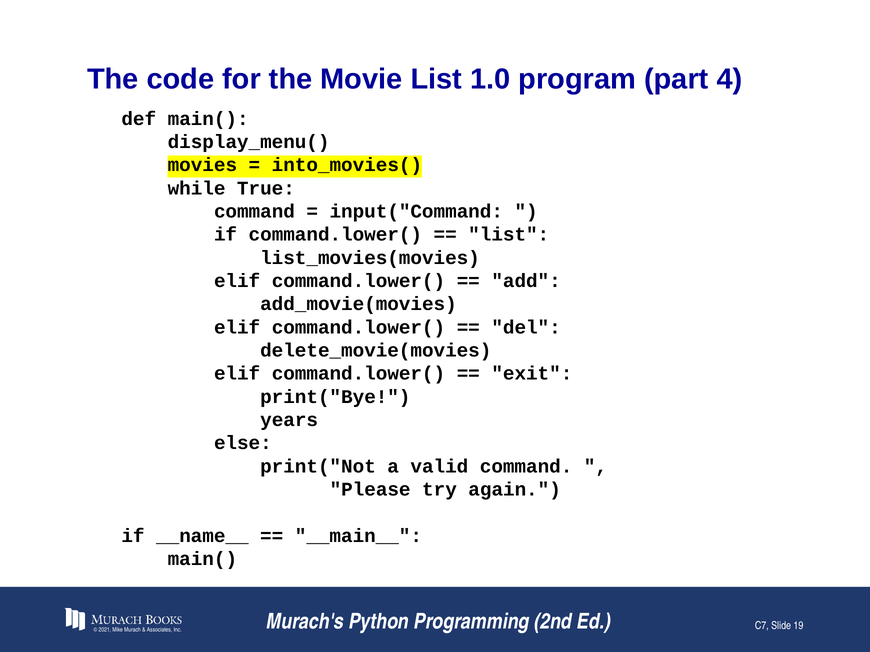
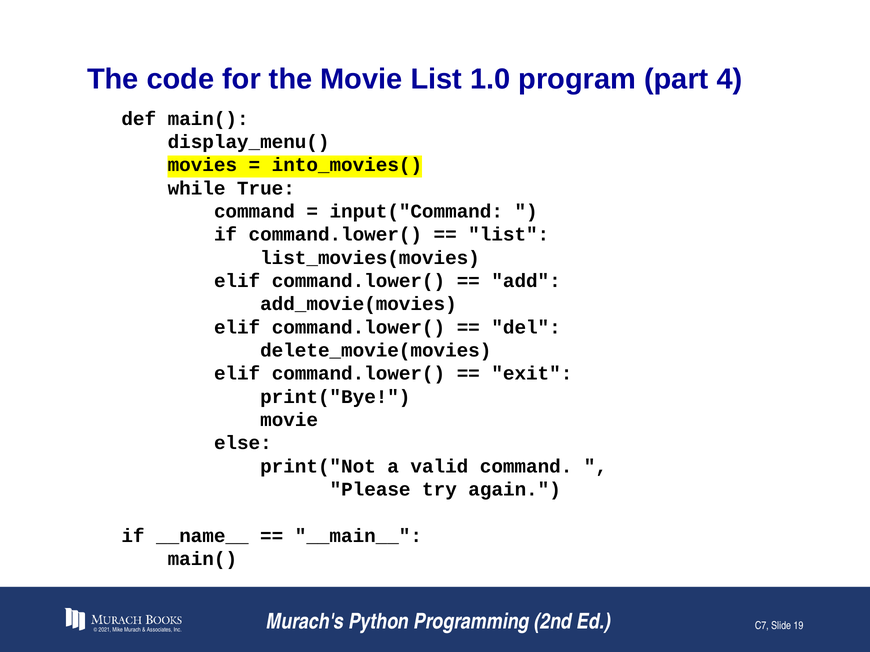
years at (289, 420): years -> movie
